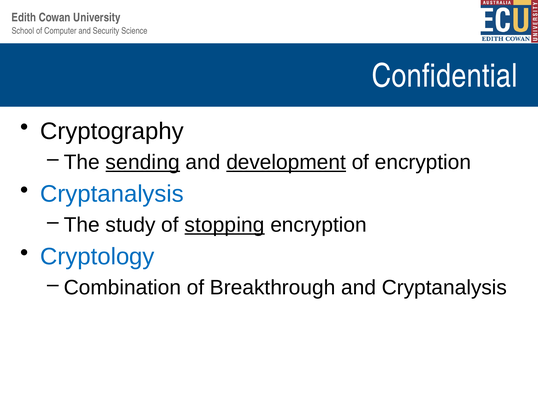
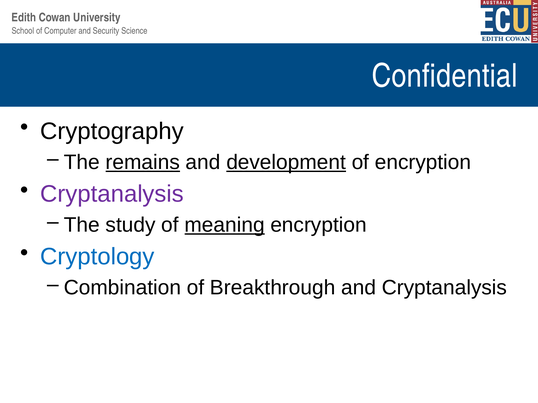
sending: sending -> remains
Cryptanalysis at (112, 194) colour: blue -> purple
stopping: stopping -> meaning
